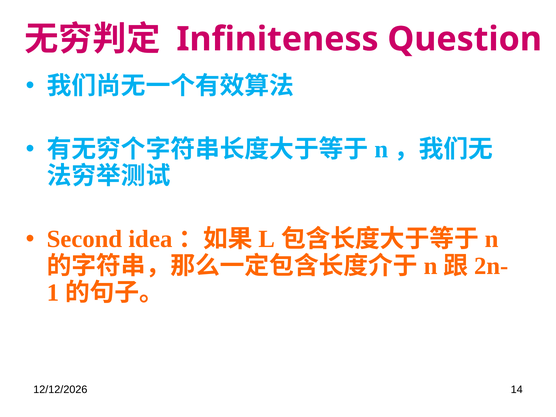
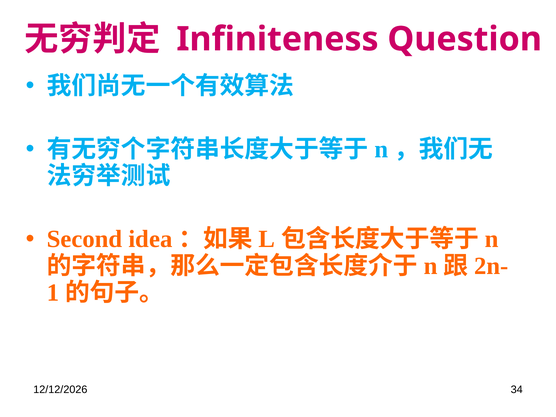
14: 14 -> 34
